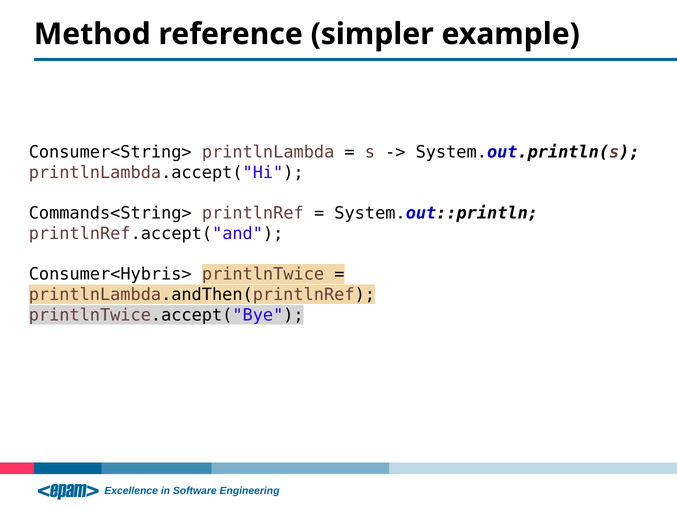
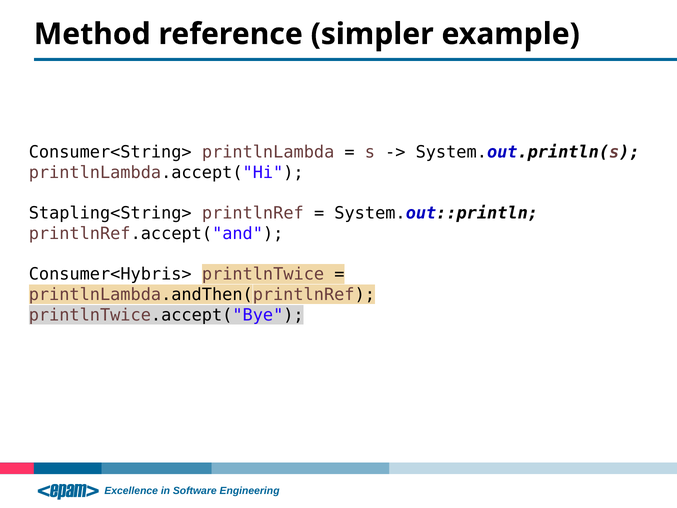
Commands<String>: Commands<String> -> Stapling<String>
